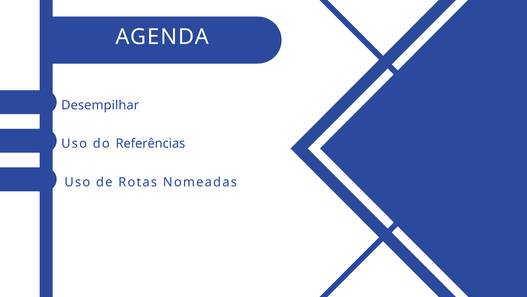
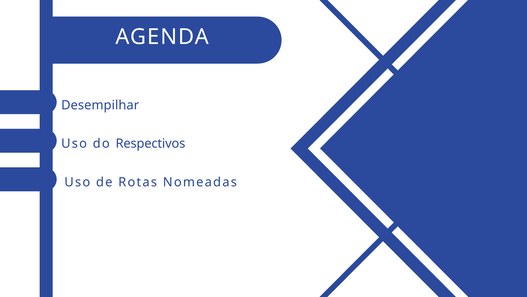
Referências: Referências -> Respectivos
